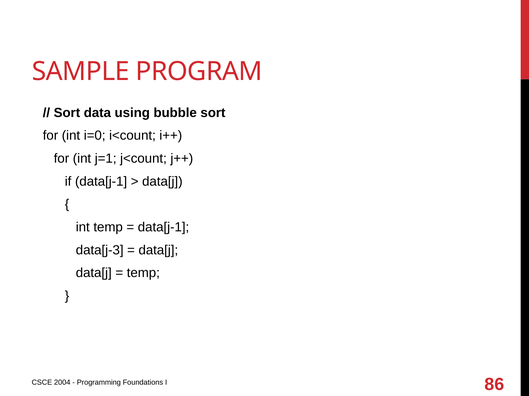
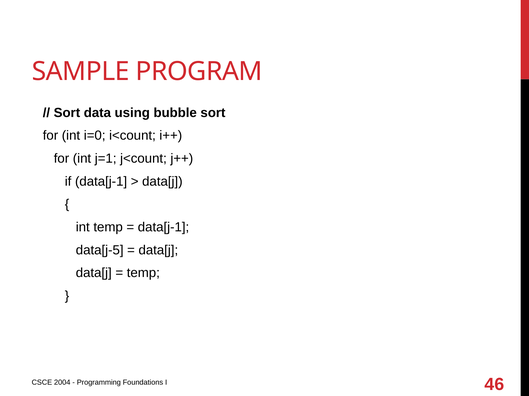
data[j-3: data[j-3 -> data[j-5
86: 86 -> 46
